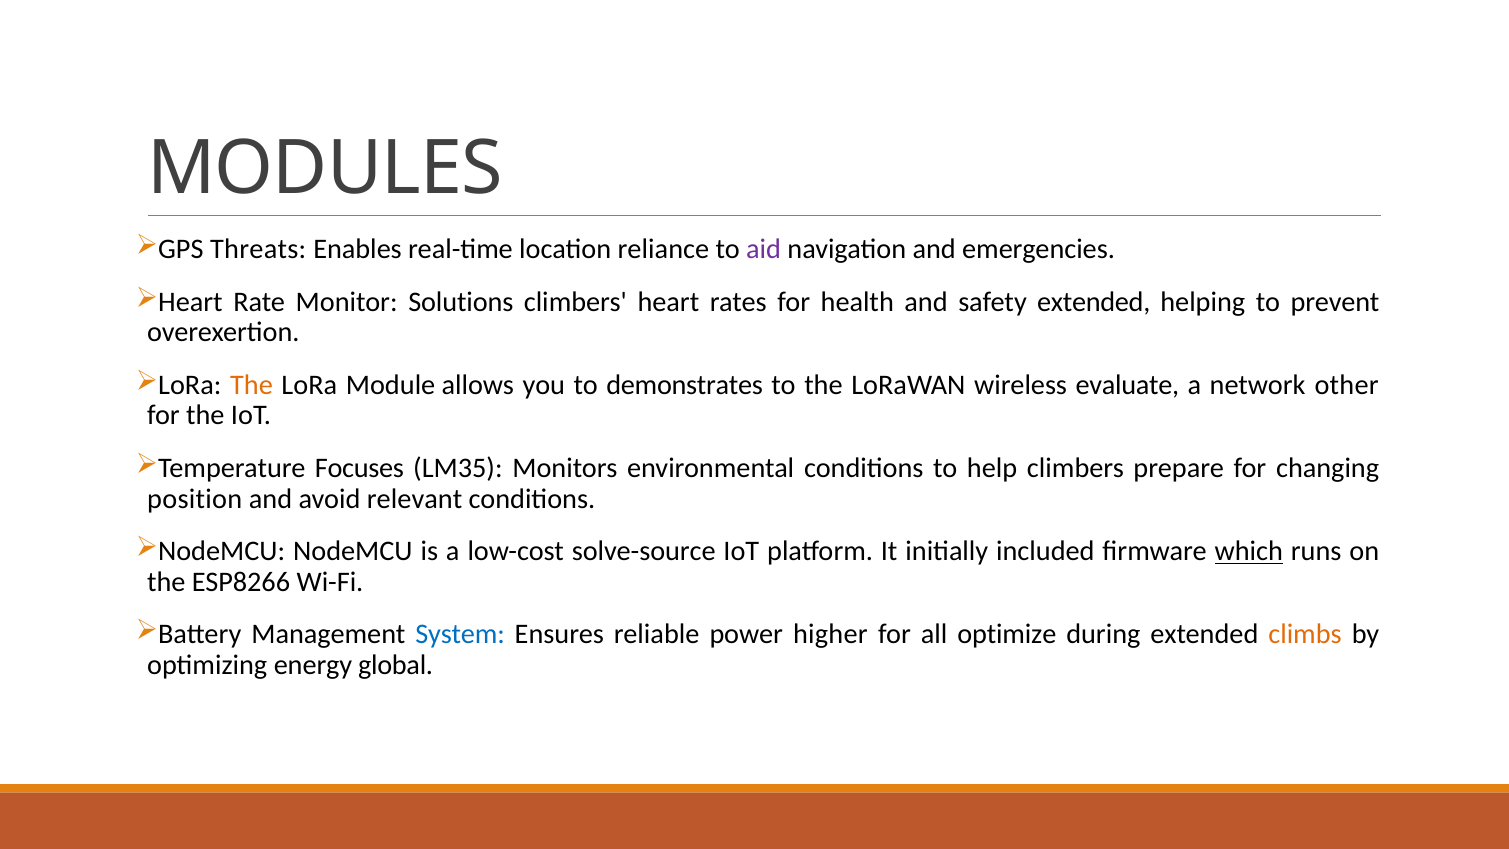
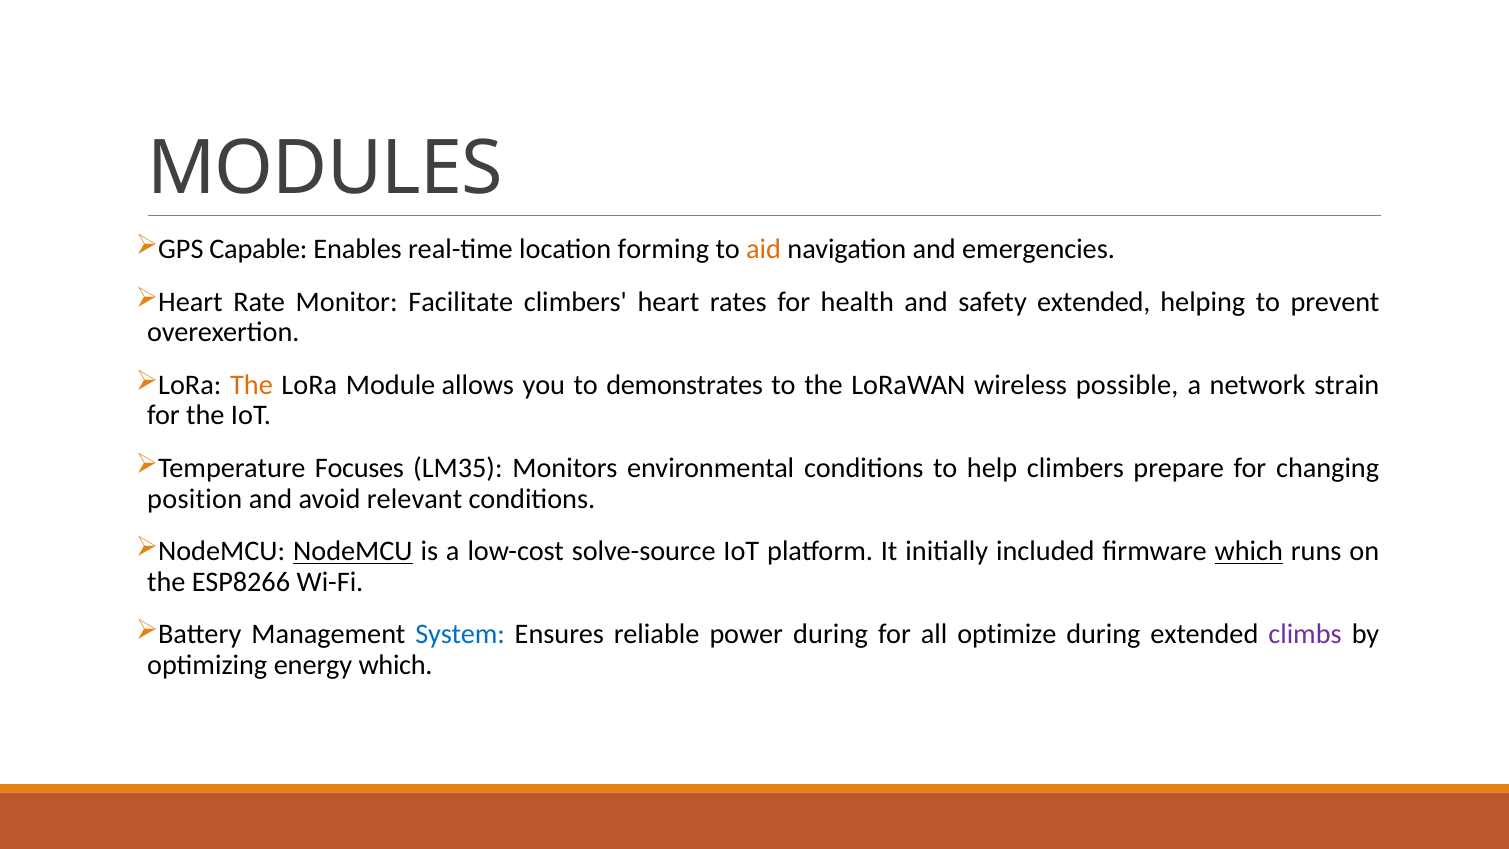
Threats: Threats -> Capable
reliance: reliance -> forming
aid colour: purple -> orange
Solutions: Solutions -> Facilitate
evaluate: evaluate -> possible
other: other -> strain
NodeMCU underline: none -> present
power higher: higher -> during
climbs colour: orange -> purple
energy global: global -> which
